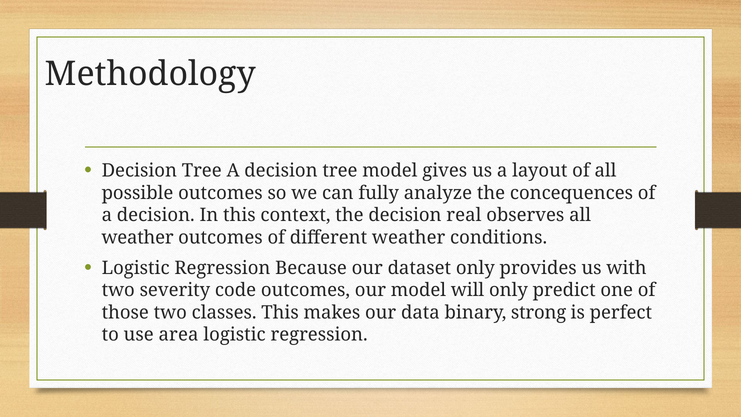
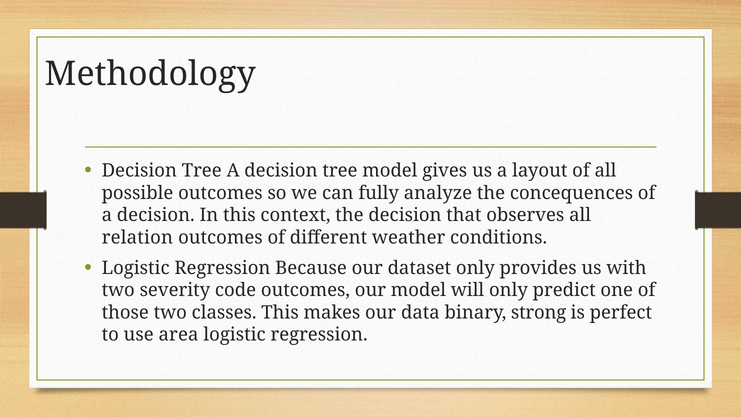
real: real -> that
weather at (138, 237): weather -> relation
